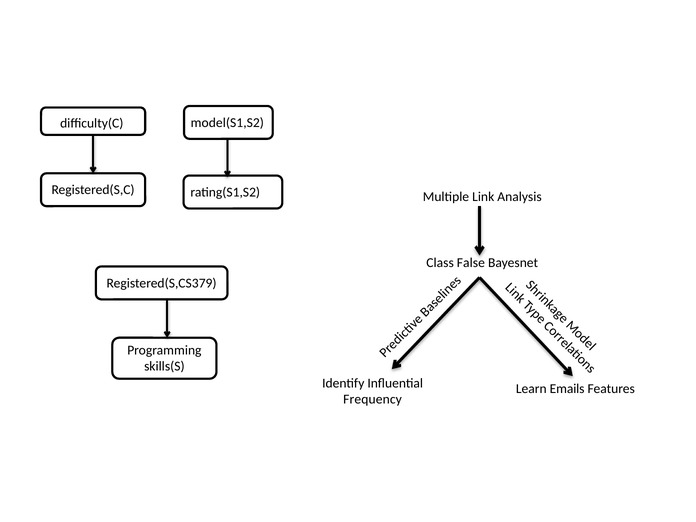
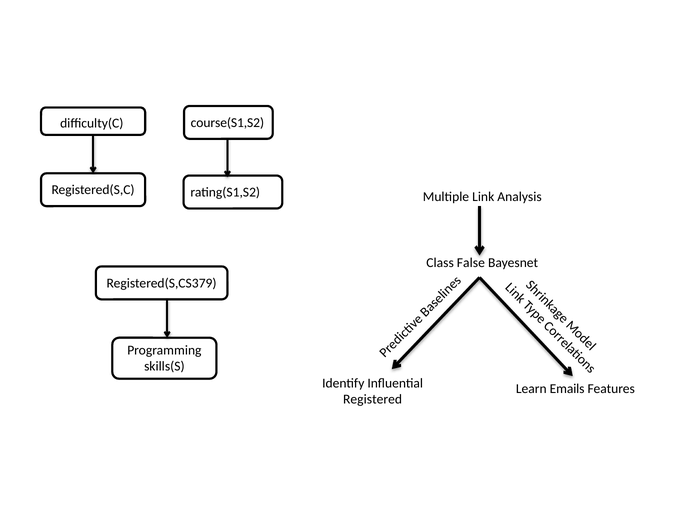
model(S1,S2: model(S1,S2 -> course(S1,S2
Frequency: Frequency -> Registered
